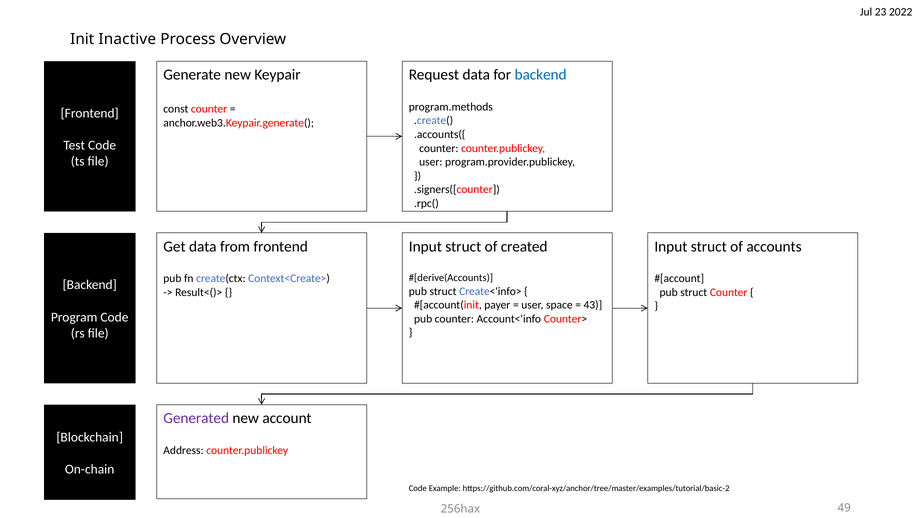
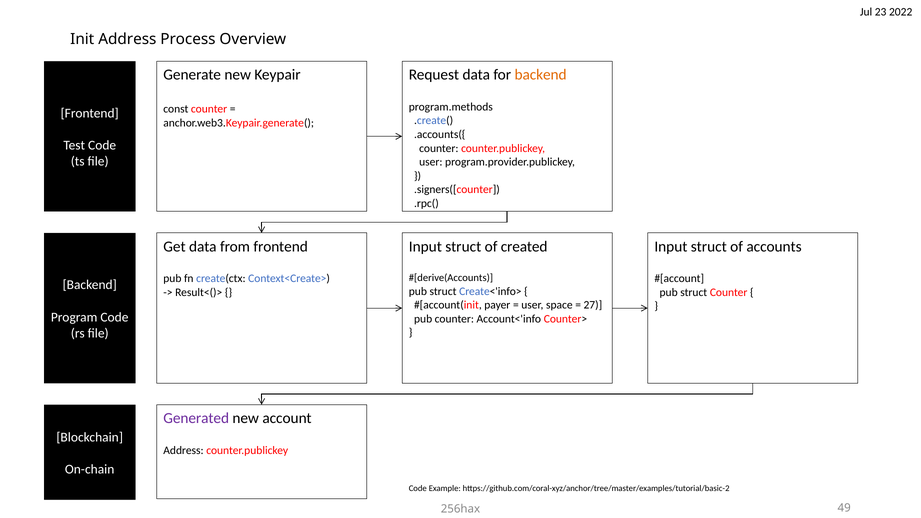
Init Inactive: Inactive -> Address
backend at (541, 75) colour: blue -> orange
43: 43 -> 27
